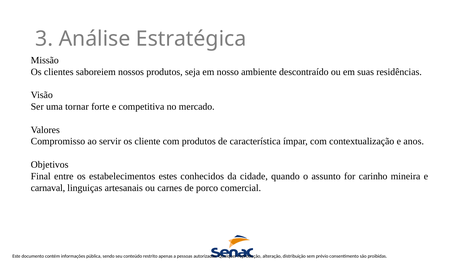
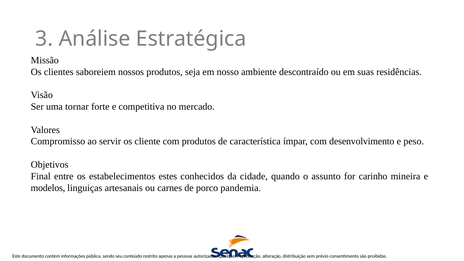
contextualização: contextualização -> desenvolvimento
anos: anos -> peso
carnaval: carnaval -> modelos
comercial: comercial -> pandemia
